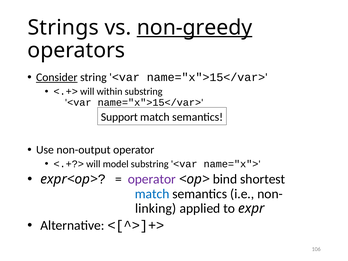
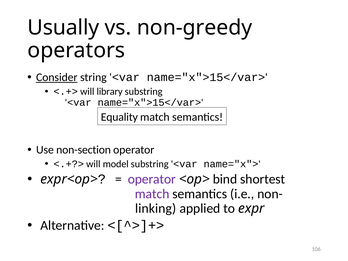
Strings: Strings -> Usually
non-greedy underline: present -> none
within: within -> library
Support: Support -> Equality
non-output: non-output -> non-section
match at (152, 194) colour: blue -> purple
